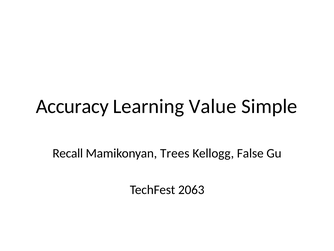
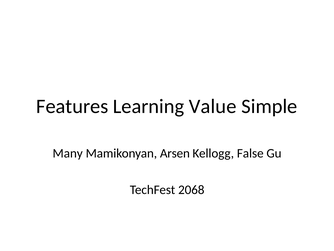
Accuracy: Accuracy -> Features
Recall: Recall -> Many
Trees: Trees -> Arsen
2063: 2063 -> 2068
